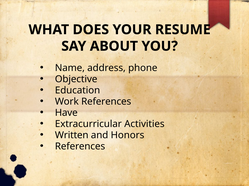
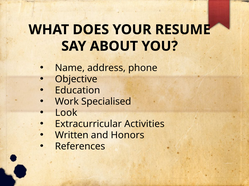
Work References: References -> Specialised
Have: Have -> Look
